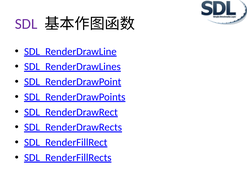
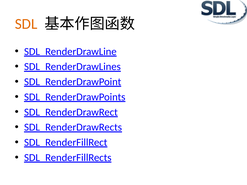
SDL colour: purple -> orange
